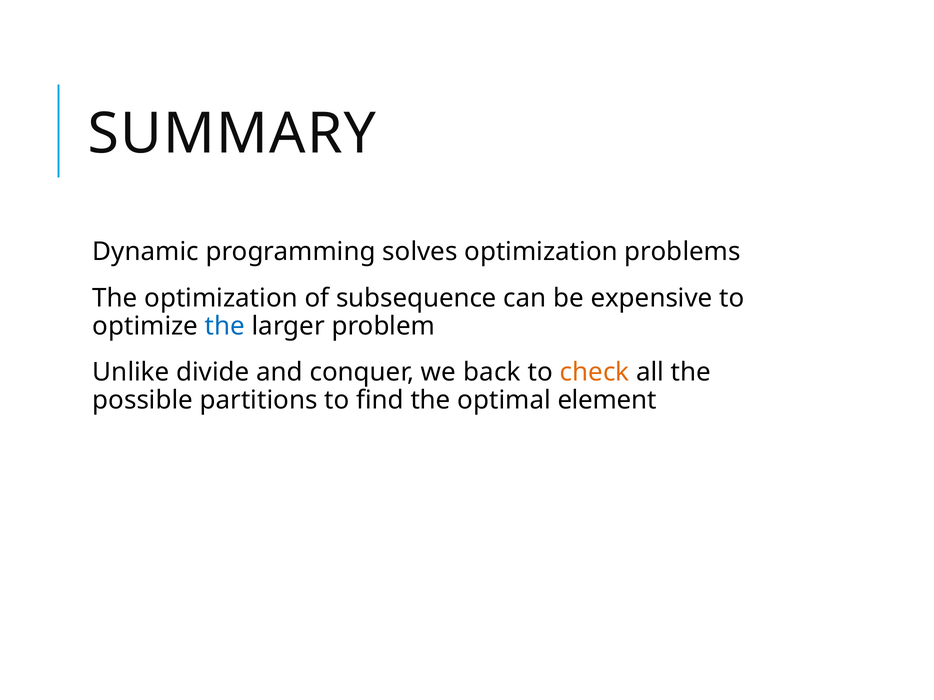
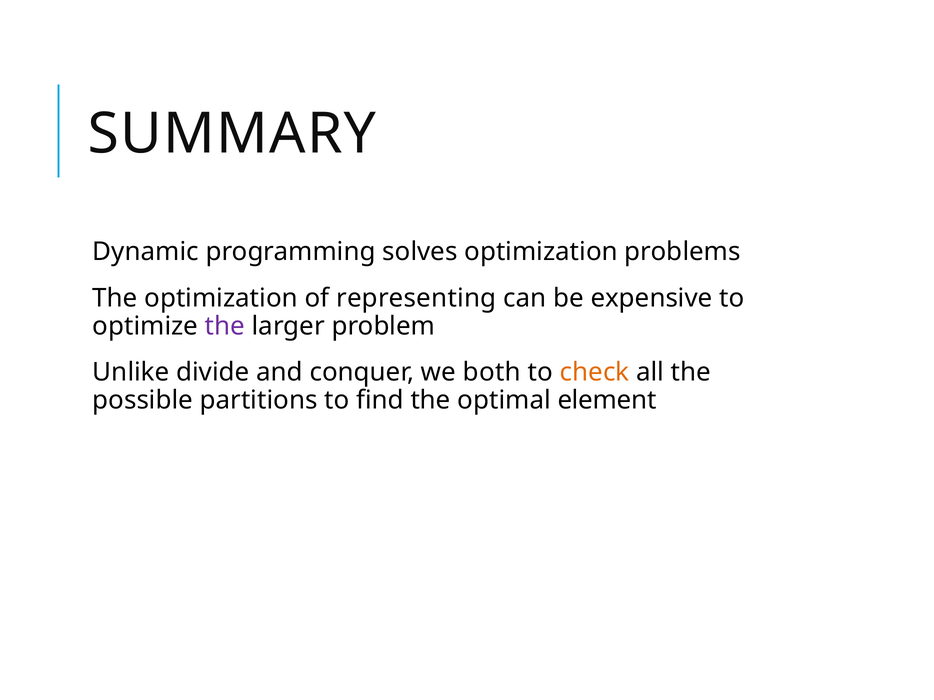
subsequence: subsequence -> representing
the at (225, 326) colour: blue -> purple
back: back -> both
